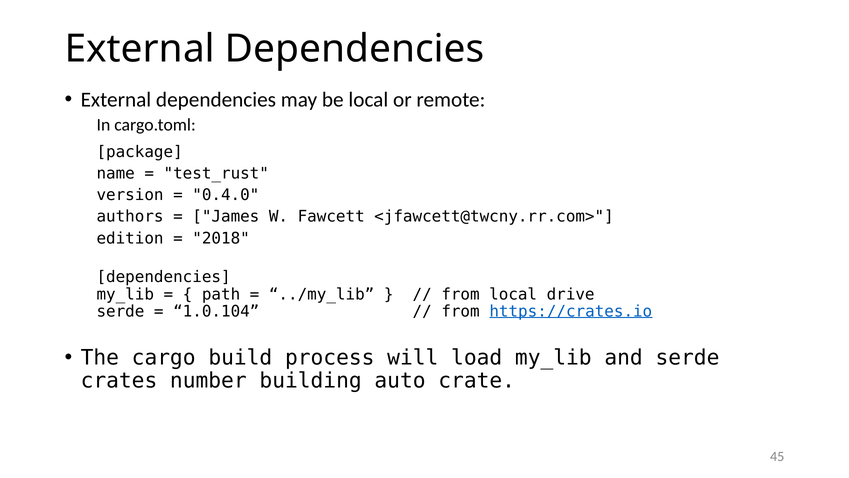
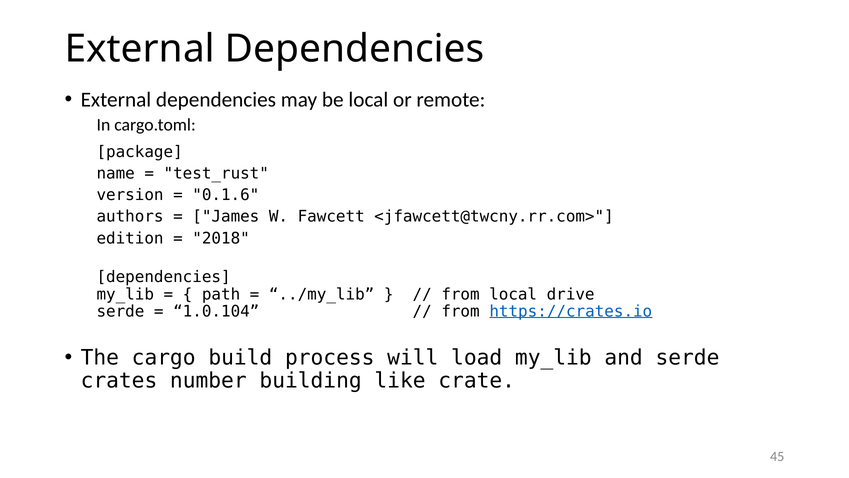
0.4.0: 0.4.0 -> 0.1.6
auto: auto -> like
